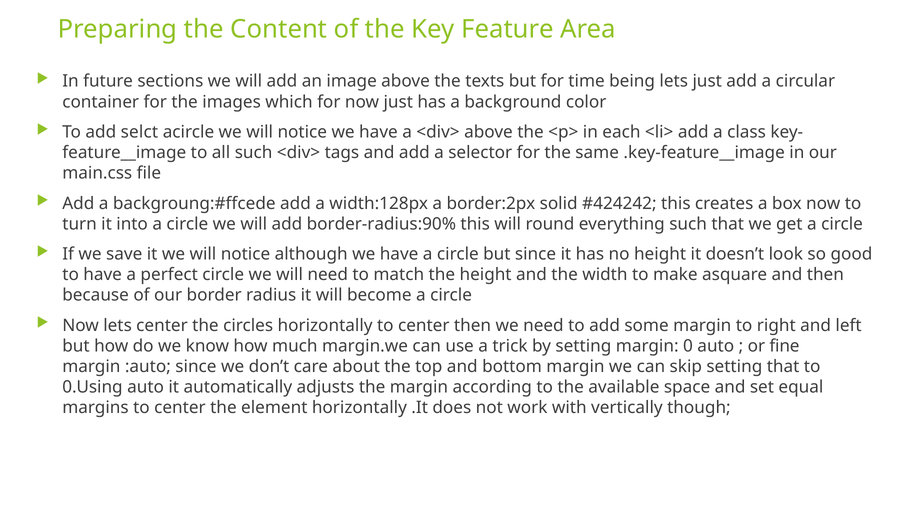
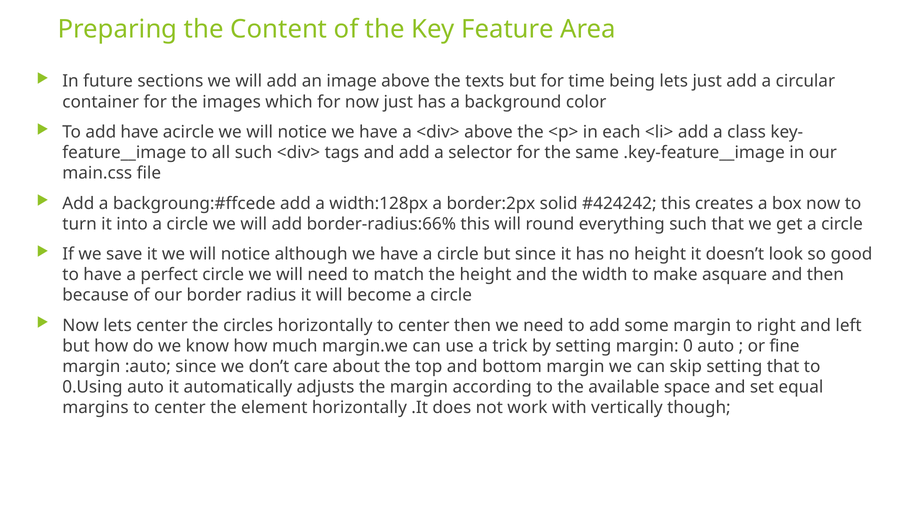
add selct: selct -> have
border-radius:90%: border-radius:90% -> border-radius:66%
